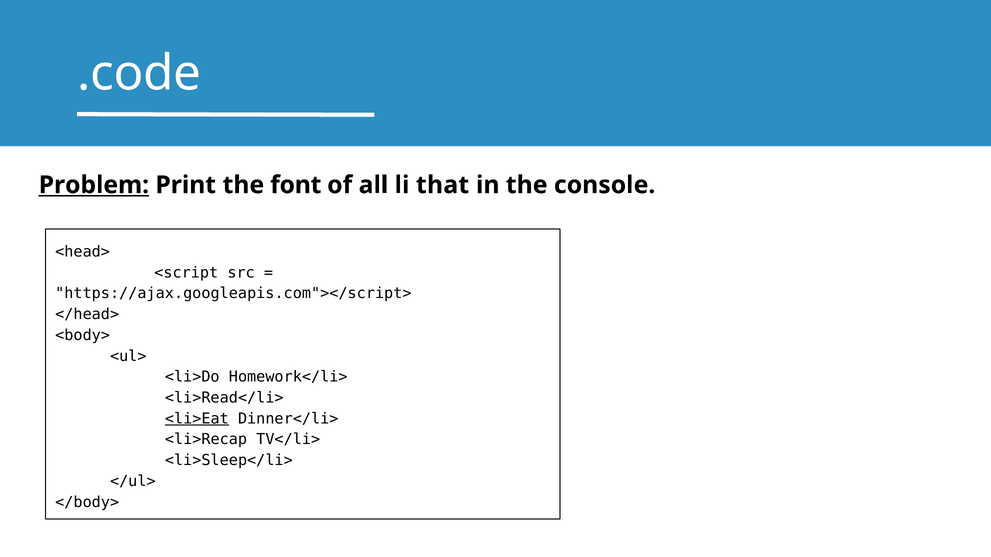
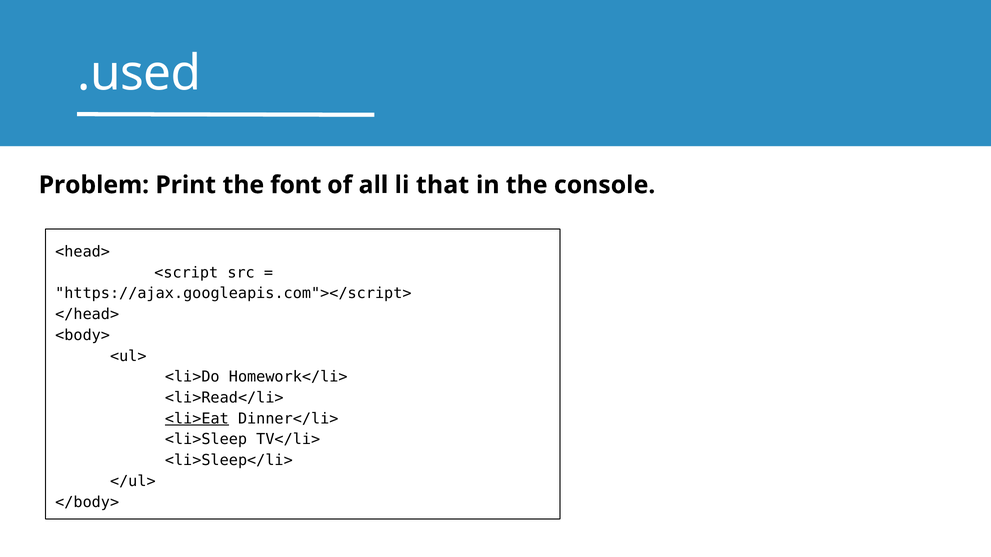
.code: .code -> .used
Problem underline: present -> none
<li>Recap: <li>Recap -> <li>Sleep
